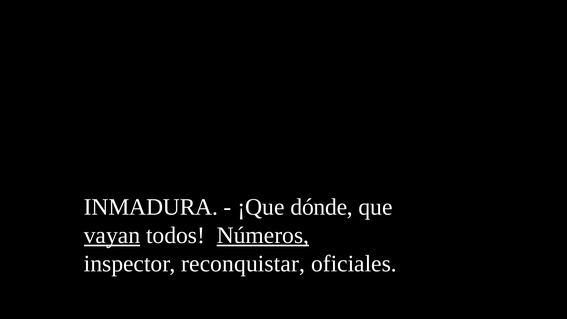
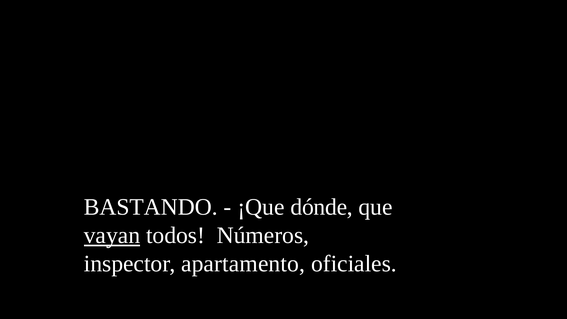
INMADURA: INMADURA -> BASTANDO
Números underline: present -> none
reconquistar: reconquistar -> apartamento
